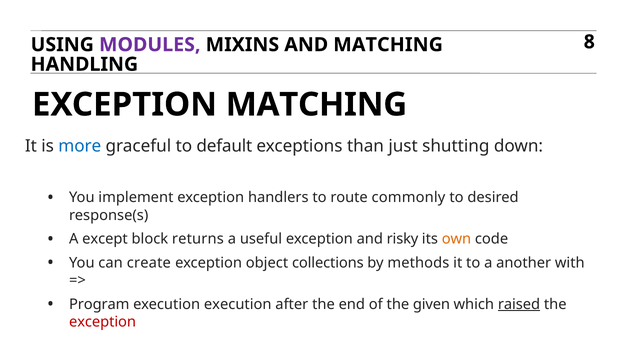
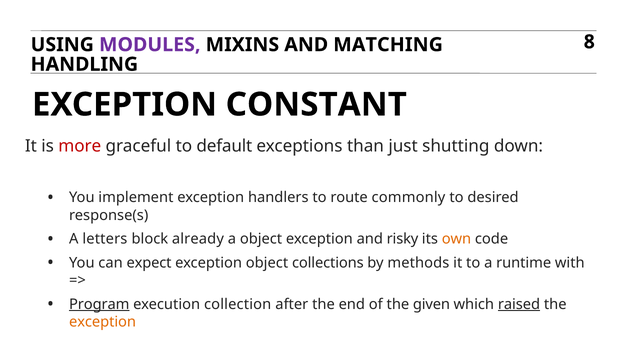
EXCEPTION MATCHING: MATCHING -> CONSTANT
more colour: blue -> red
except: except -> letters
returns: returns -> already
a useful: useful -> object
create: create -> expect
another: another -> runtime
Program underline: none -> present
execution execution: execution -> collection
exception at (103, 322) colour: red -> orange
